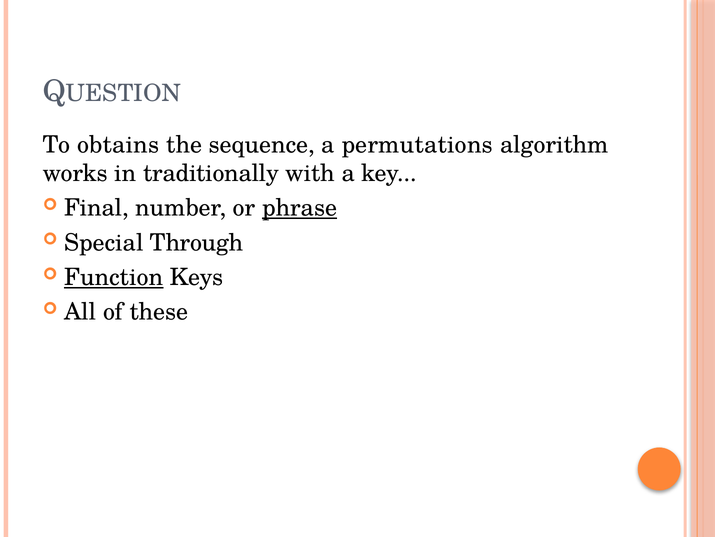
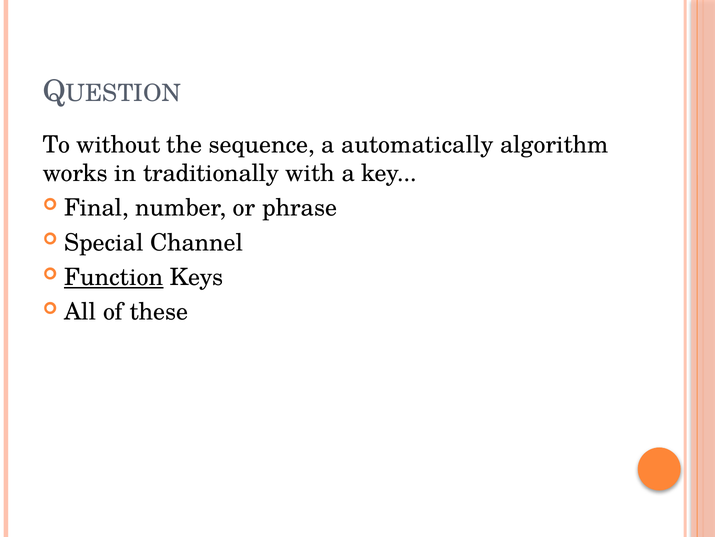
obtains: obtains -> without
permutations: permutations -> automatically
phrase underline: present -> none
Through: Through -> Channel
